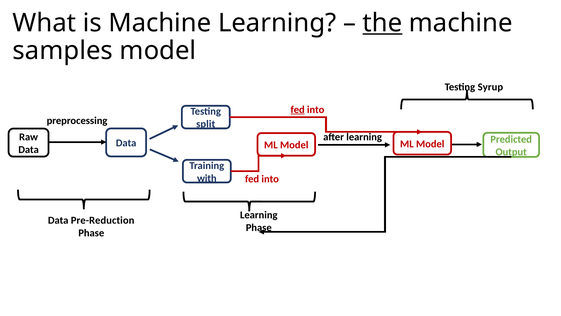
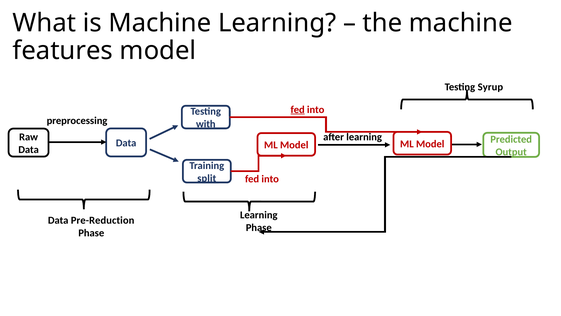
the underline: present -> none
samples: samples -> features
split: split -> with
with: with -> split
